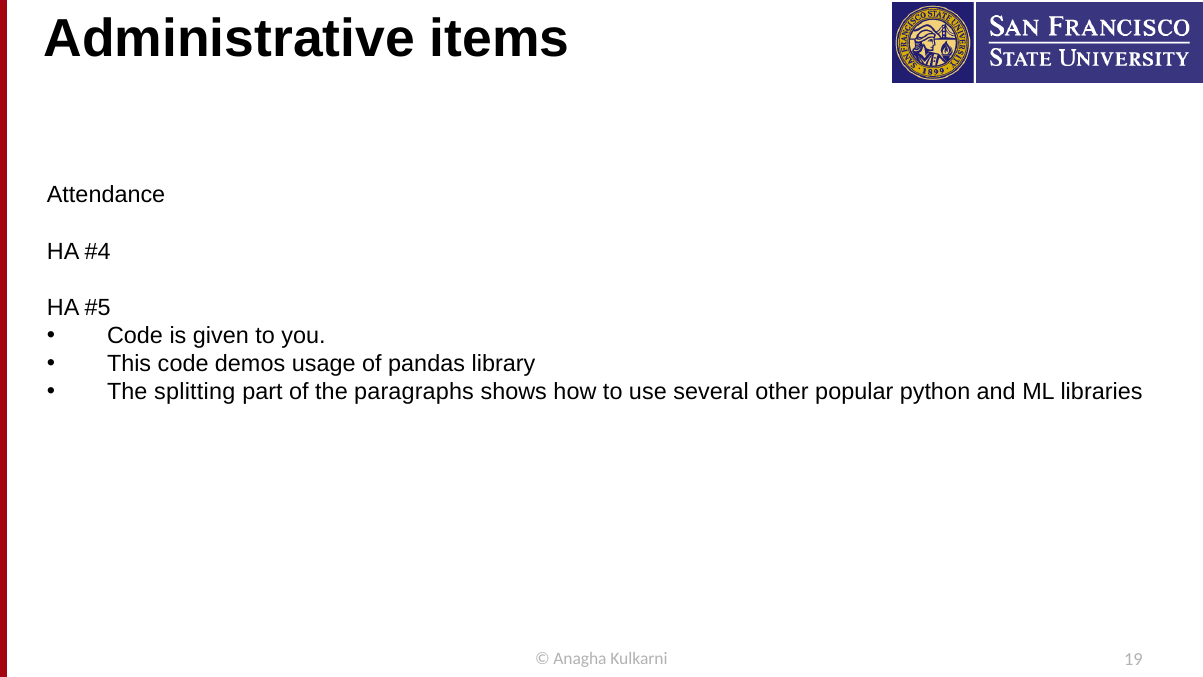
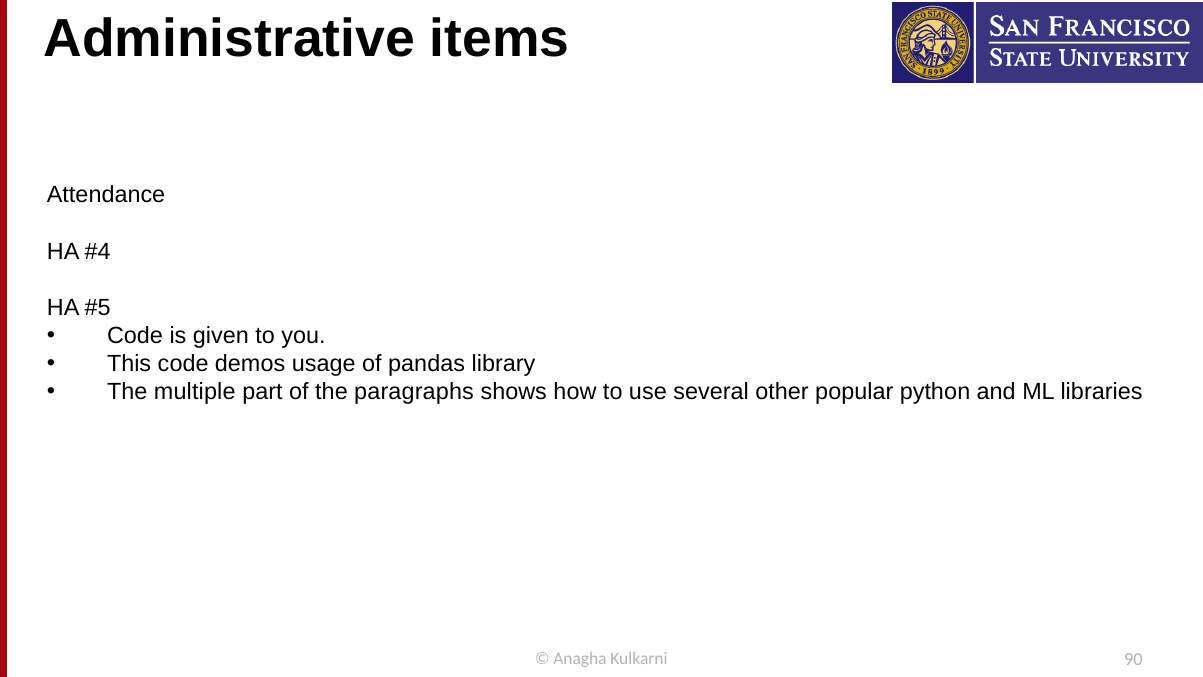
splitting: splitting -> multiple
19: 19 -> 90
